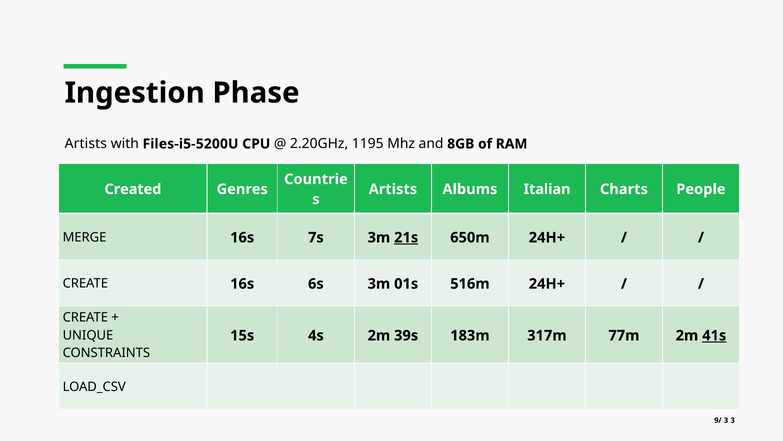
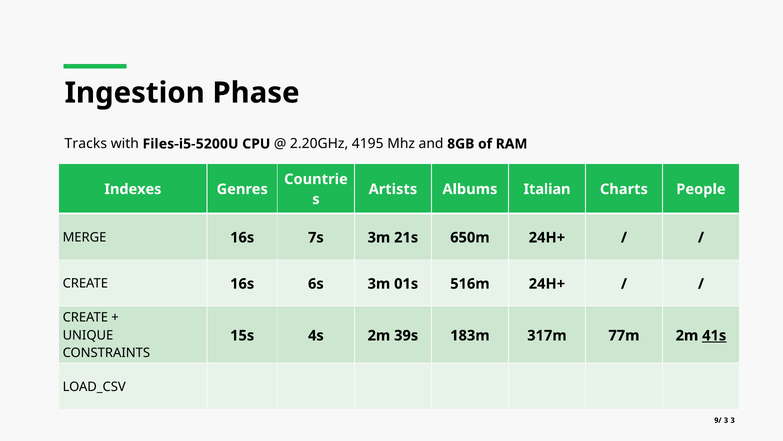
Artists at (86, 144): Artists -> Tracks
1195: 1195 -> 4195
Created: Created -> Indexes
21s underline: present -> none
